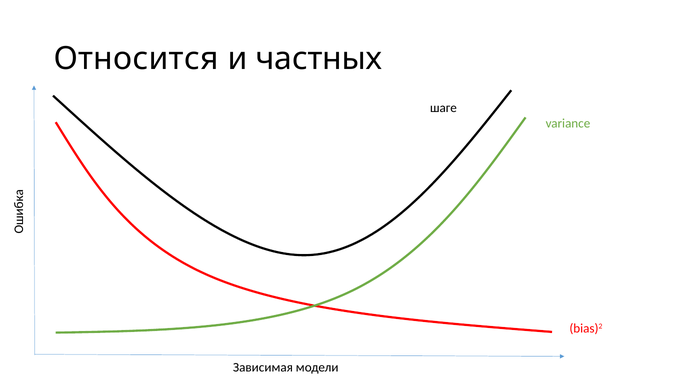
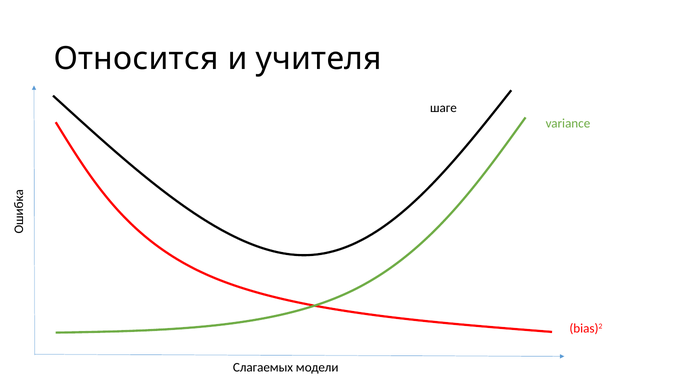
частных: частных -> учителя
Зависимая: Зависимая -> Слагаемых
